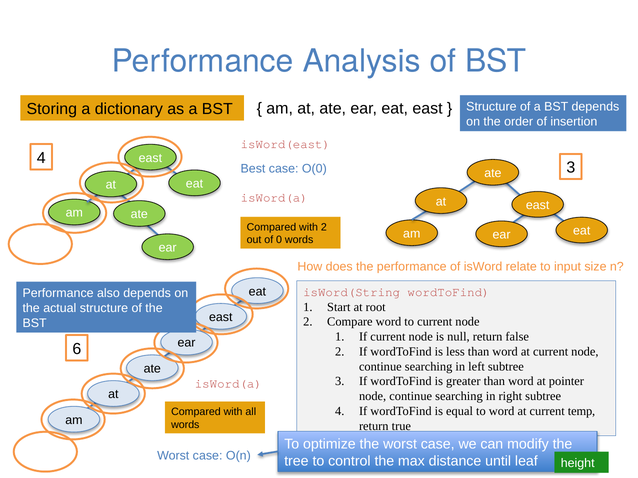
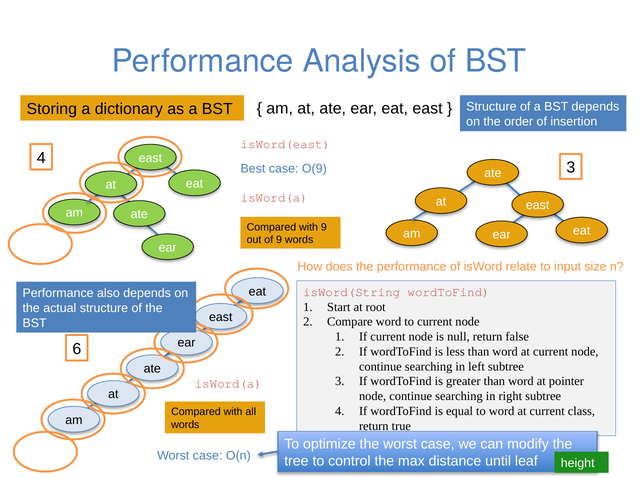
O(0: O(0 -> O(9
with 2: 2 -> 9
of 0: 0 -> 9
temp: temp -> class
